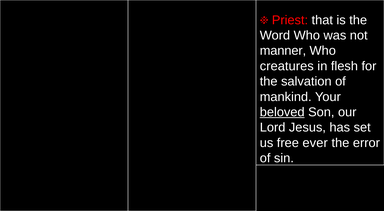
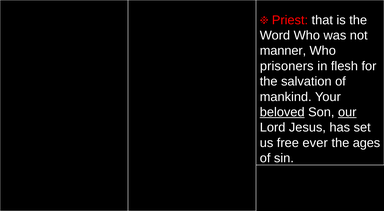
creatures: creatures -> prisoners
our underline: none -> present
error: error -> ages
